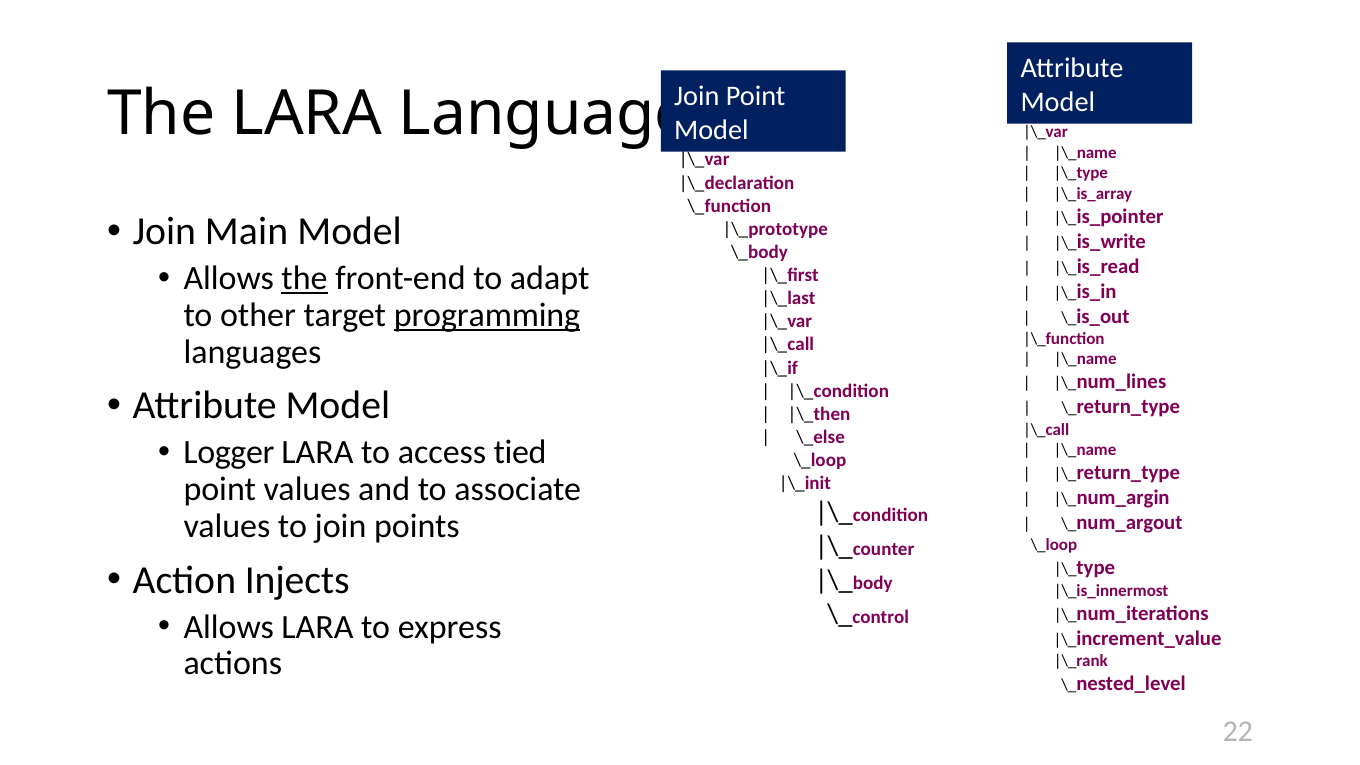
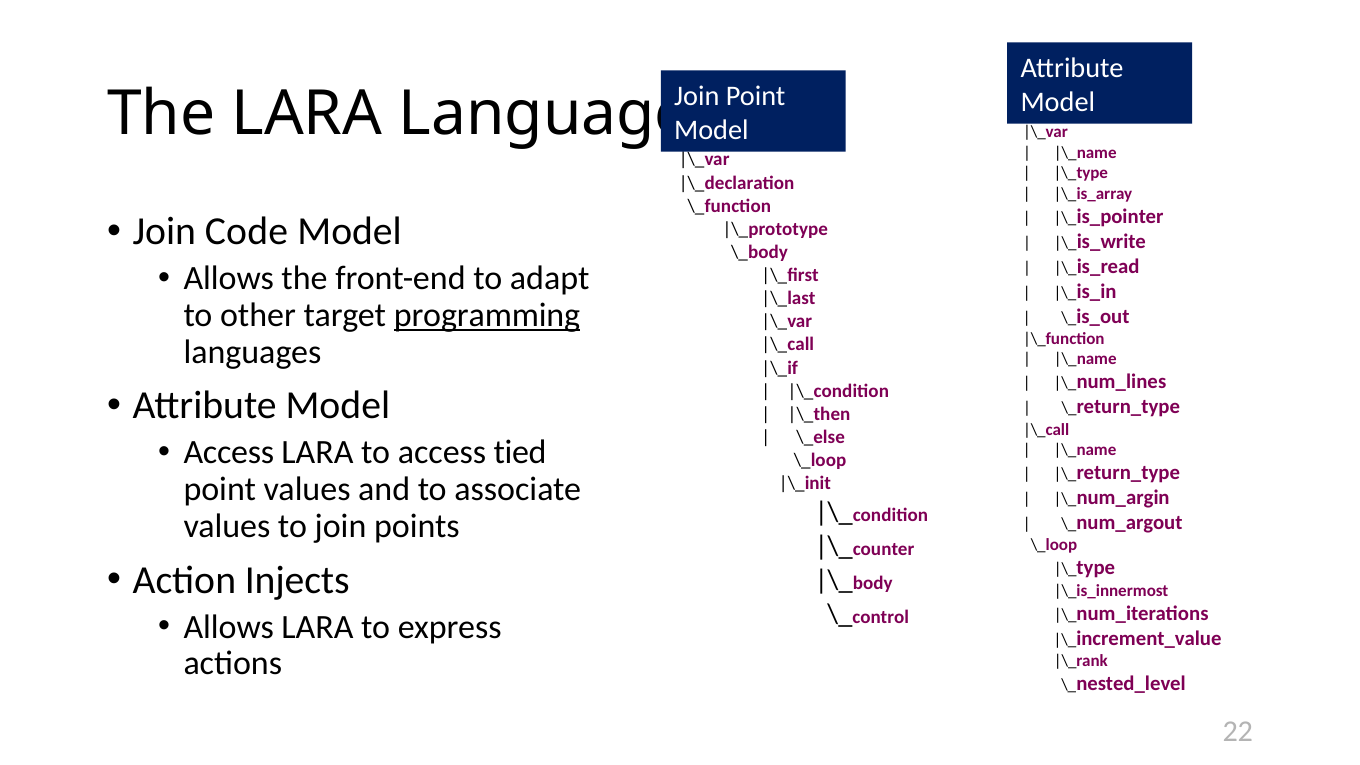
Main: Main -> Code
the at (305, 279) underline: present -> none
Logger at (229, 453): Logger -> Access
